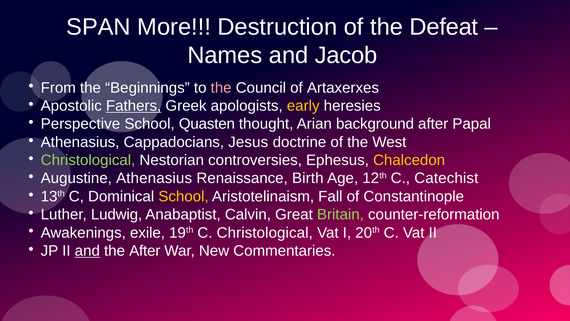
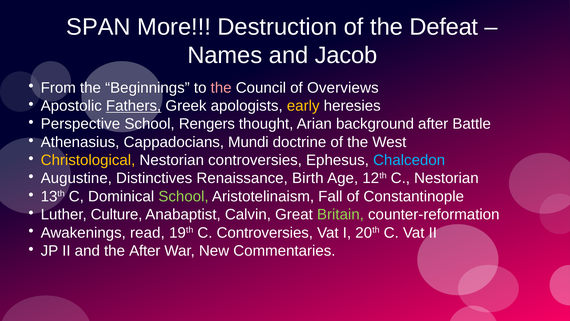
Artaxerxes: Artaxerxes -> Overviews
Quasten: Quasten -> Rengers
Papal: Papal -> Battle
Jesus: Jesus -> Mundi
Christological at (88, 160) colour: light green -> yellow
Chalcedon colour: yellow -> light blue
Augustine Athenasius: Athenasius -> Distinctives
C Catechist: Catechist -> Nestorian
School at (184, 196) colour: yellow -> light green
Ludwig: Ludwig -> Culture
exile: exile -> read
C Christological: Christological -> Controversies
and at (87, 251) underline: present -> none
